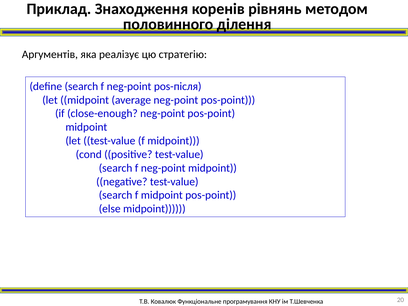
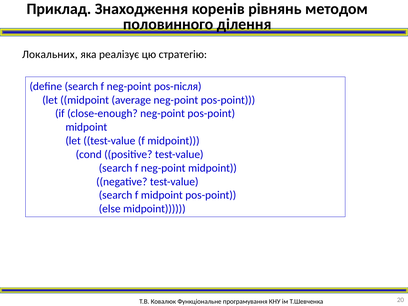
Аргументів: Аргументів -> Локальних
